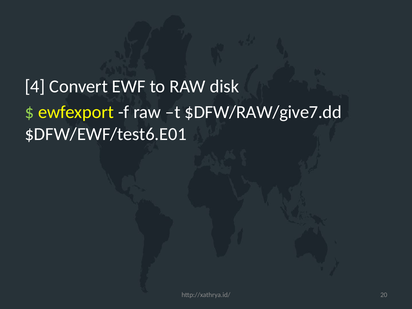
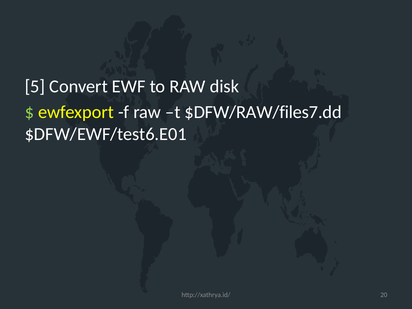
4: 4 -> 5
$DFW/RAW/give7.dd: $DFW/RAW/give7.dd -> $DFW/RAW/files7.dd
